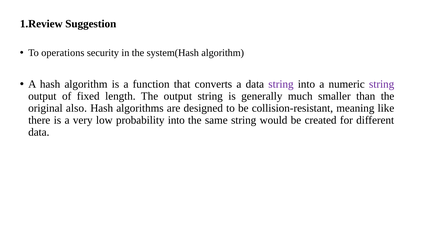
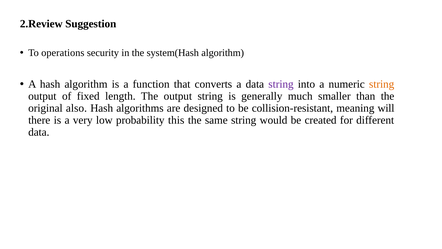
1.Review: 1.Review -> 2.Review
string at (382, 84) colour: purple -> orange
like: like -> will
probability into: into -> this
